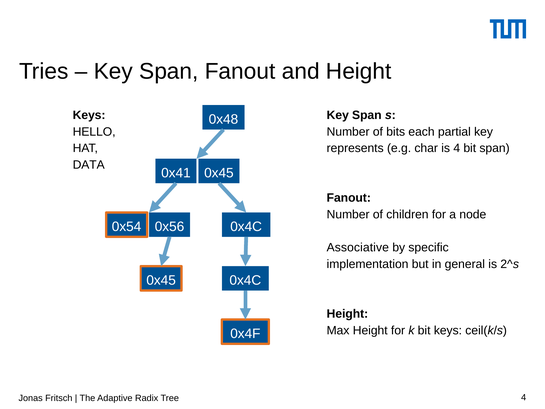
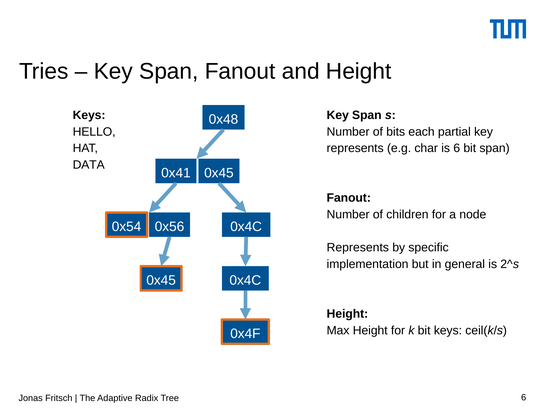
is 4: 4 -> 6
Associative at (358, 248): Associative -> Represents
Tree 4: 4 -> 6
